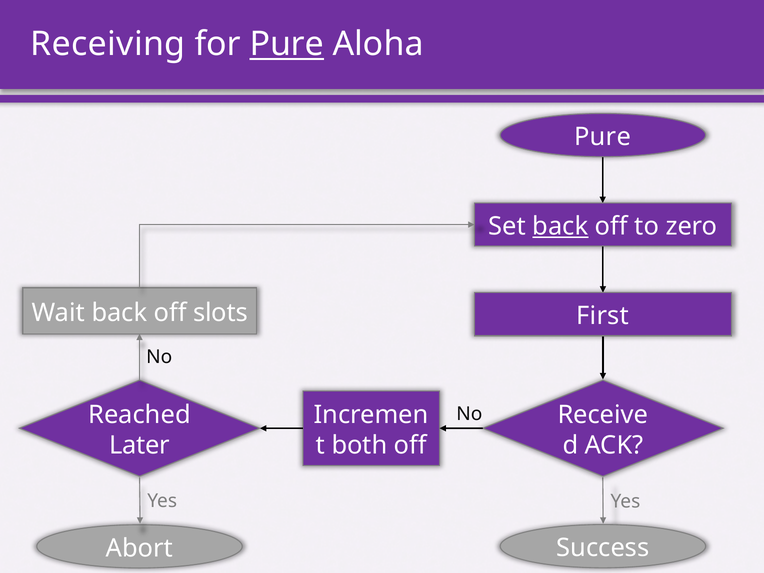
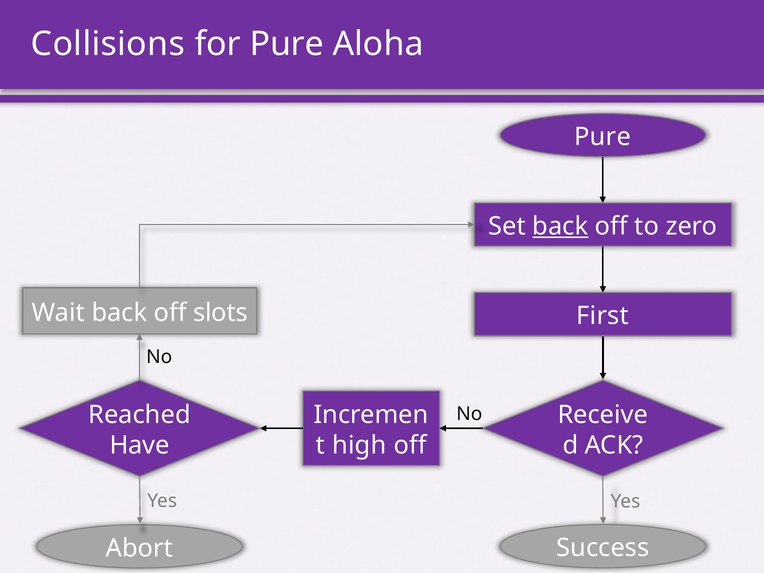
Receiving: Receiving -> Collisions
Pure at (287, 44) underline: present -> none
Later: Later -> Have
both: both -> high
